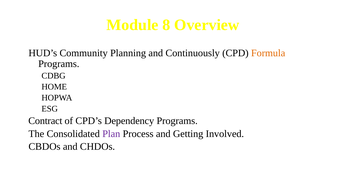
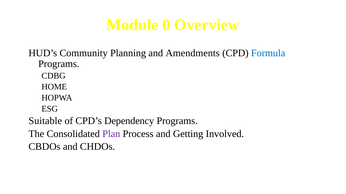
8: 8 -> 0
Continuously: Continuously -> Amendments
Formula colour: orange -> blue
Contract: Contract -> Suitable
